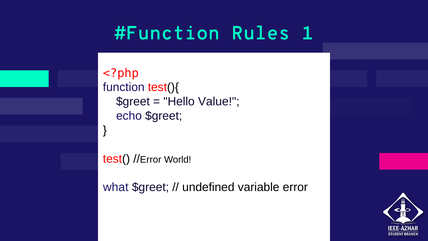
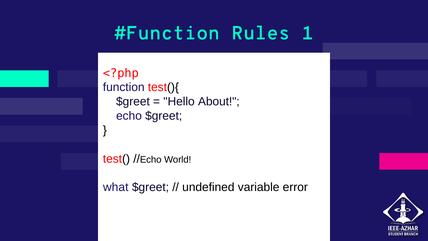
Value: Value -> About
Error at (151, 159): Error -> Echo
